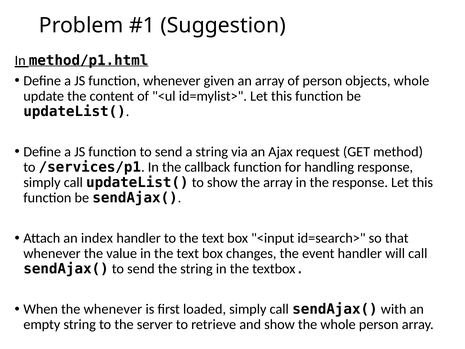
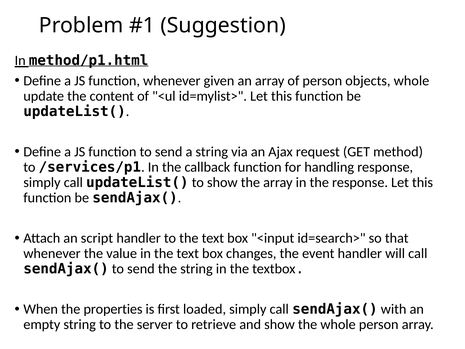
index: index -> script
the whenever: whenever -> properties
